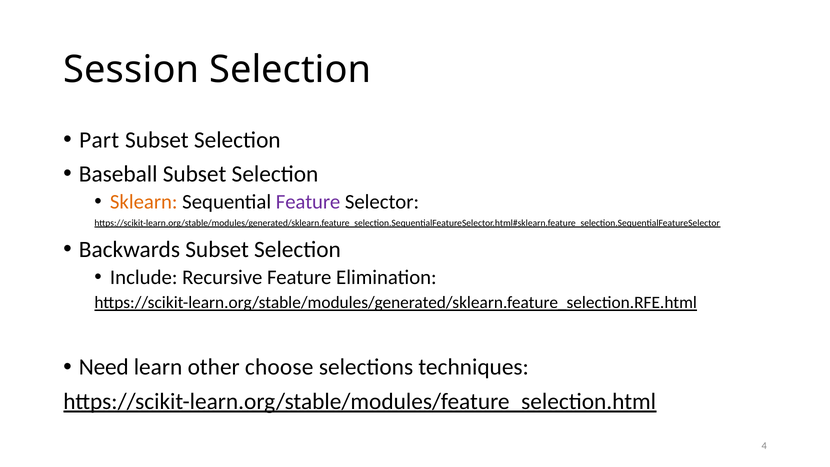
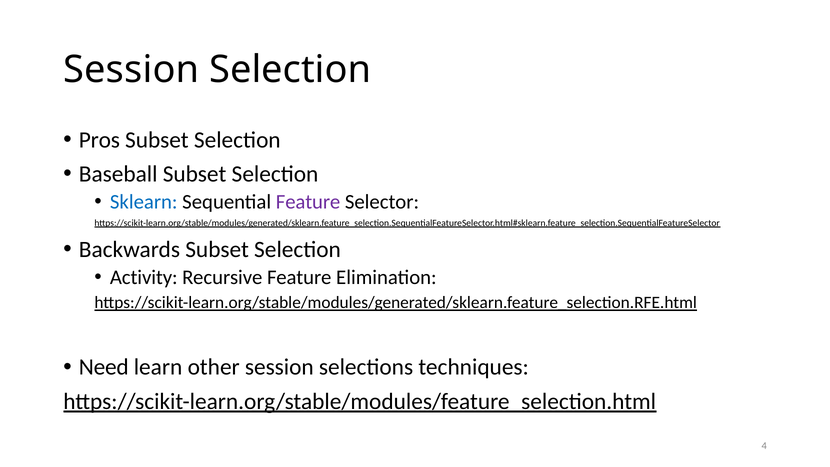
Part: Part -> Pros
Sklearn colour: orange -> blue
Include: Include -> Activity
other choose: choose -> session
